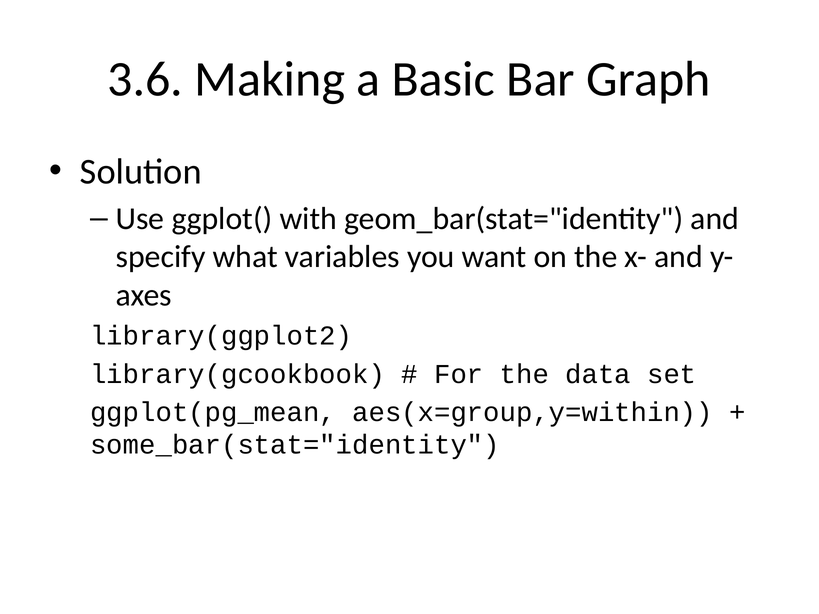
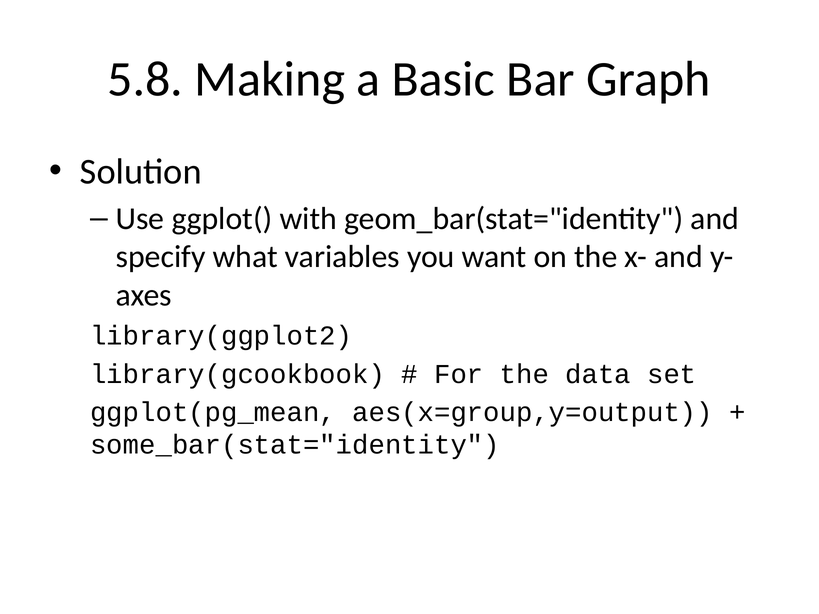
3.6: 3.6 -> 5.8
aes(x=group,y=within: aes(x=group,y=within -> aes(x=group,y=output
